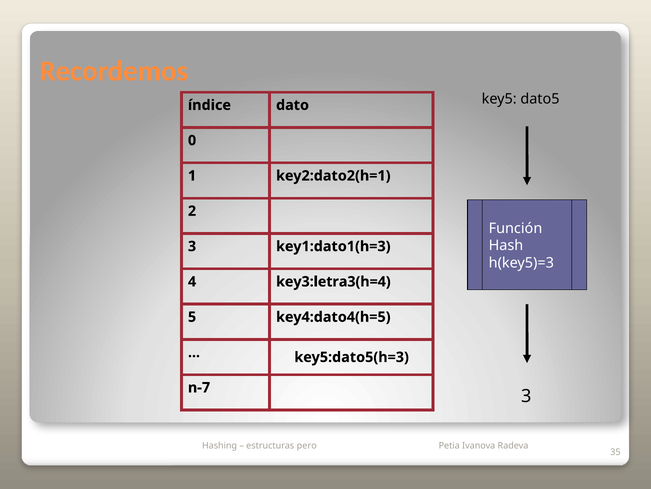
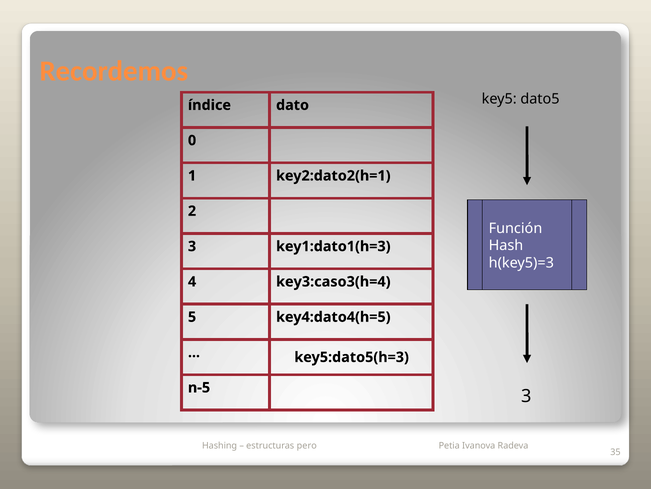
key3:letra3(h=4: key3:letra3(h=4 -> key3:caso3(h=4
n-7: n-7 -> n-5
